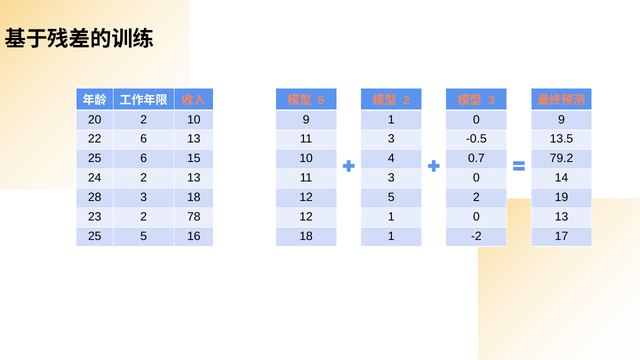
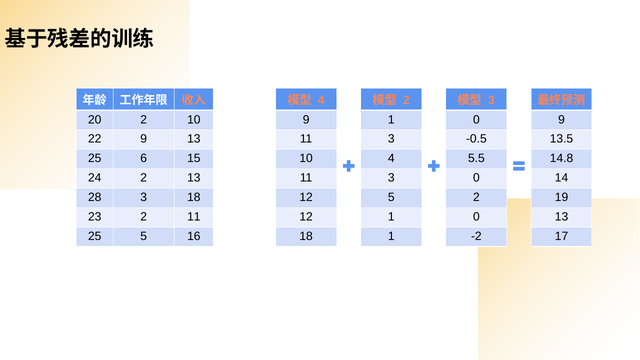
5 at (321, 100): 5 -> 4
22 6: 6 -> 9
0.7: 0.7 -> 5.5
79.2: 79.2 -> 14.8
2 78: 78 -> 11
